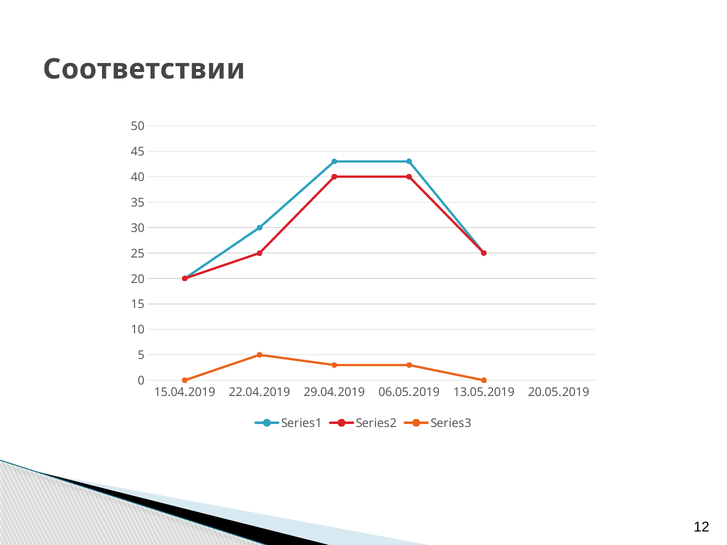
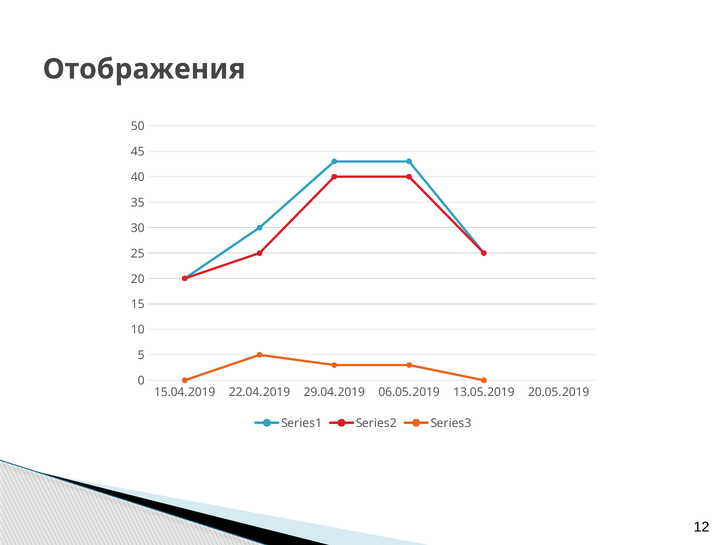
Соответствии: Соответствии -> Отображения
